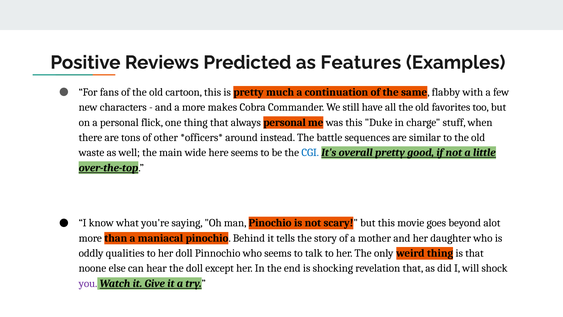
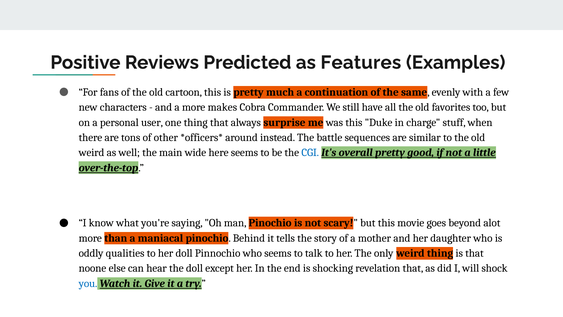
flabby: flabby -> evenly
flick: flick -> user
always personal: personal -> surprise
waste at (91, 152): waste -> weird
you colour: purple -> blue
